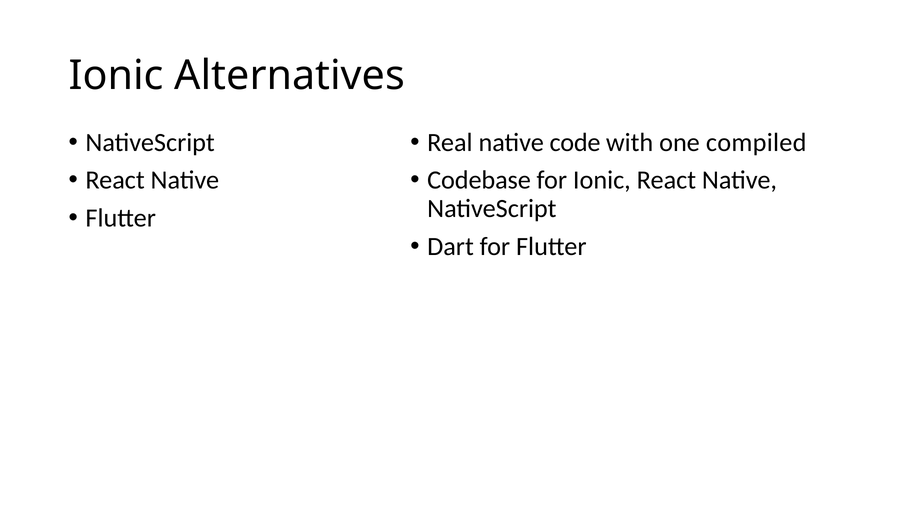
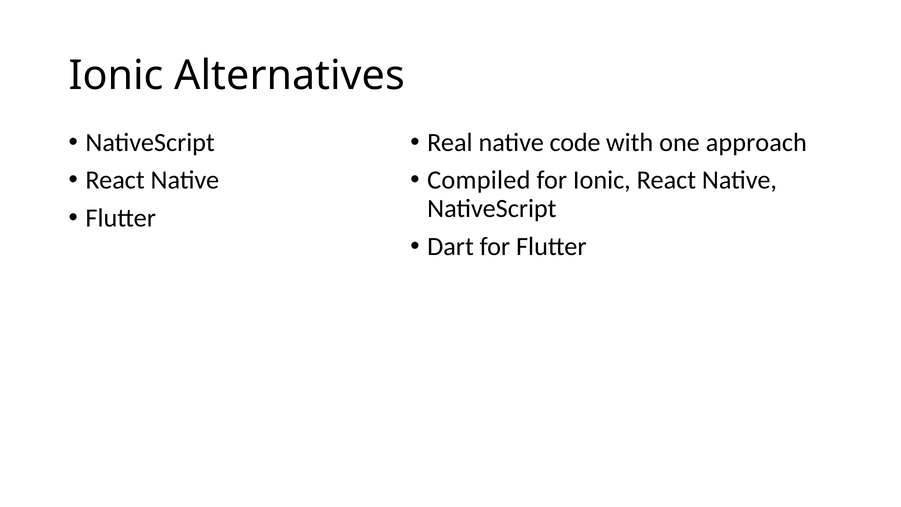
compiled: compiled -> approach
Codebase: Codebase -> Compiled
